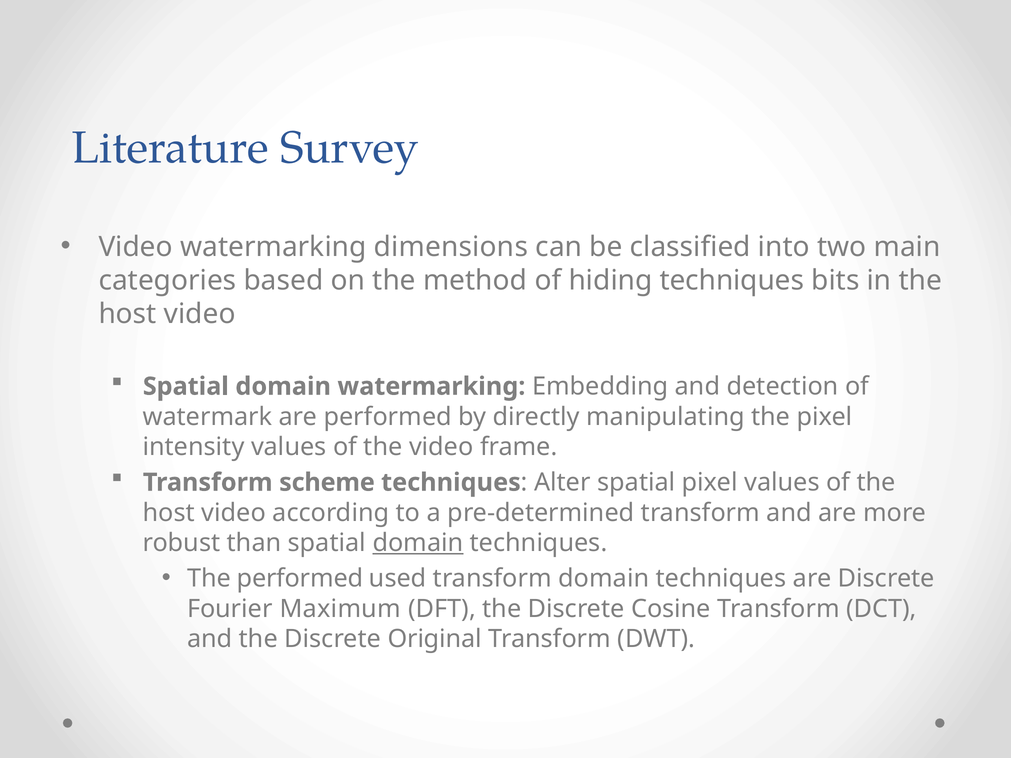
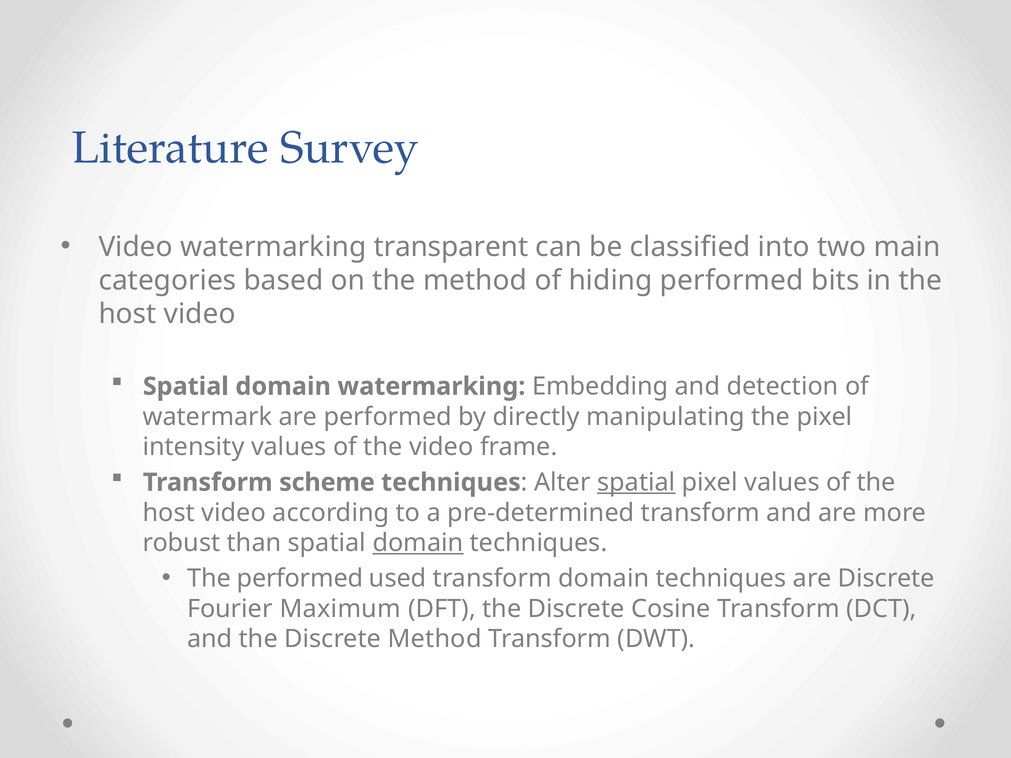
dimensions: dimensions -> transparent
hiding techniques: techniques -> performed
spatial at (636, 483) underline: none -> present
Discrete Original: Original -> Method
